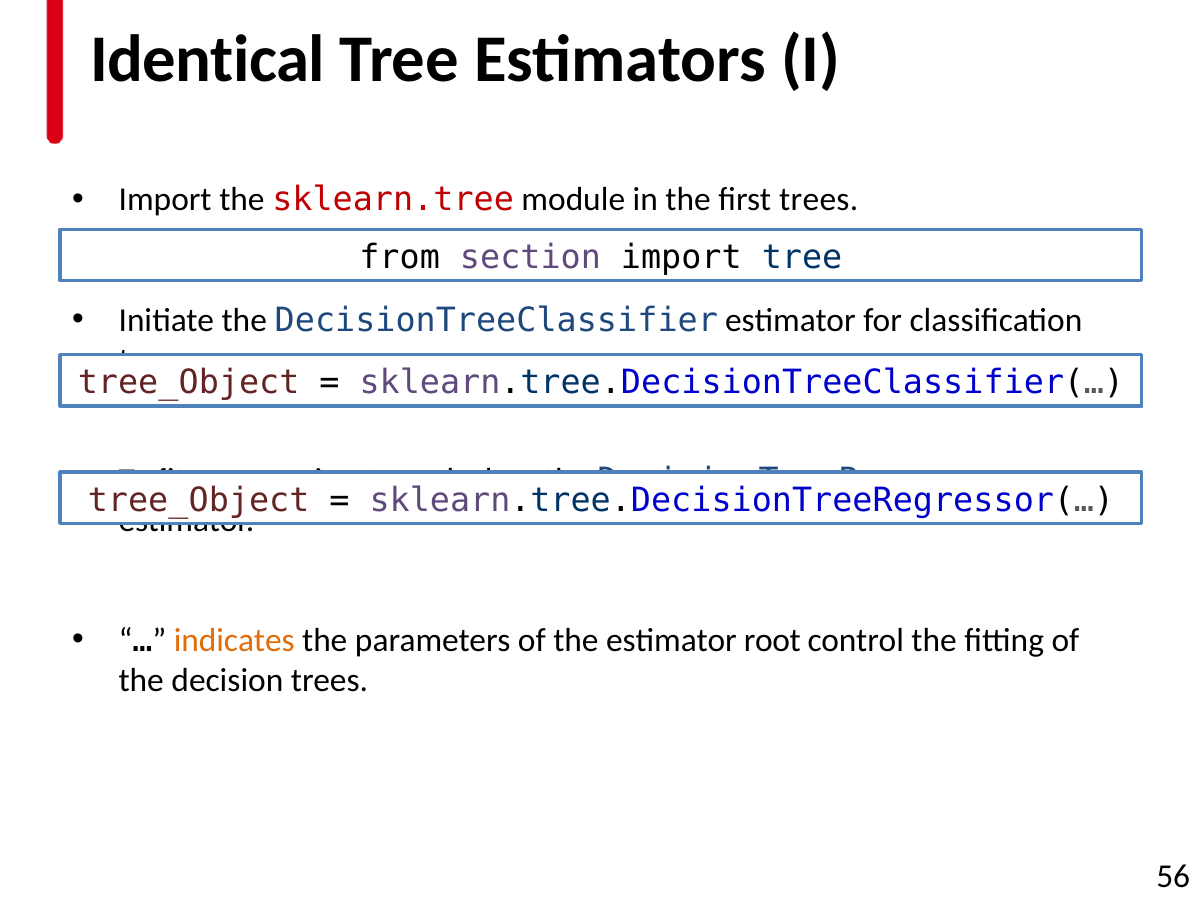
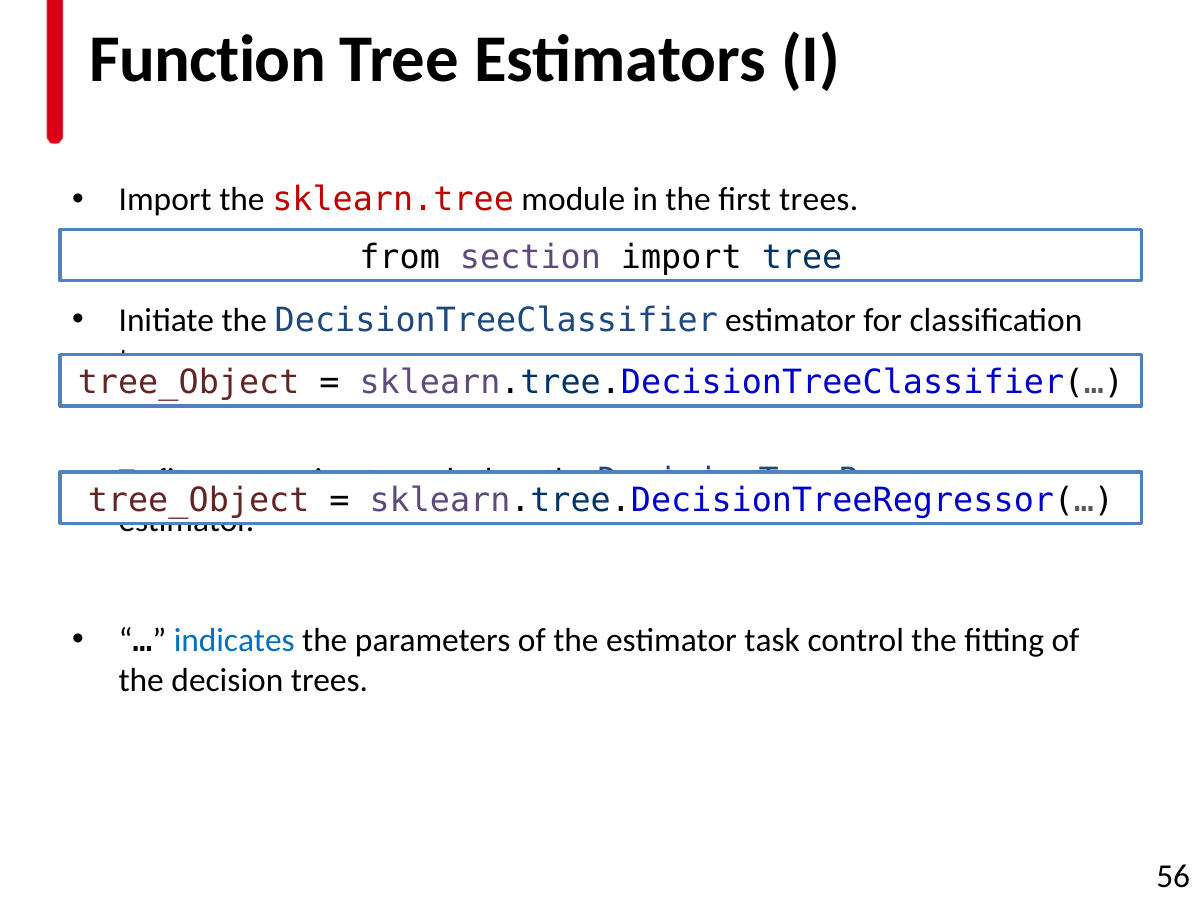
Identical: Identical -> Function
indicates colour: orange -> blue
root: root -> task
